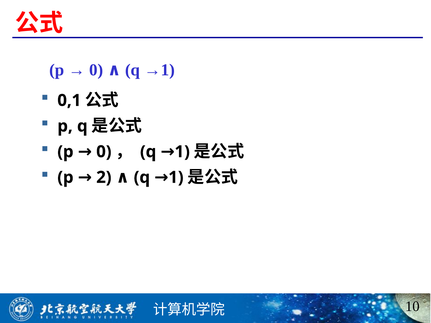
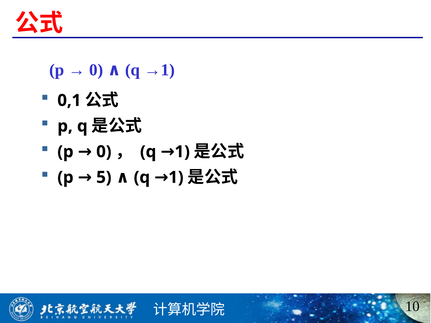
2: 2 -> 5
